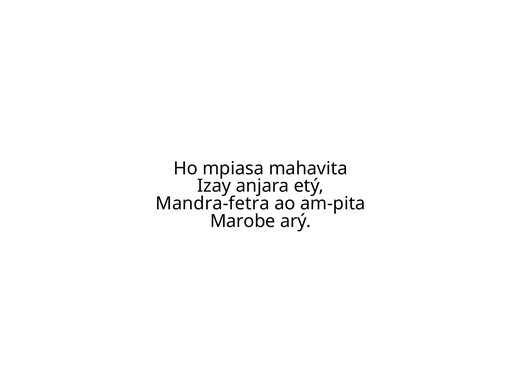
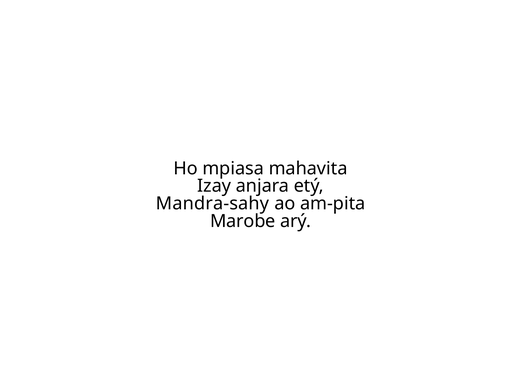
Mandra-fetra: Mandra-fetra -> Mandra-sahy
